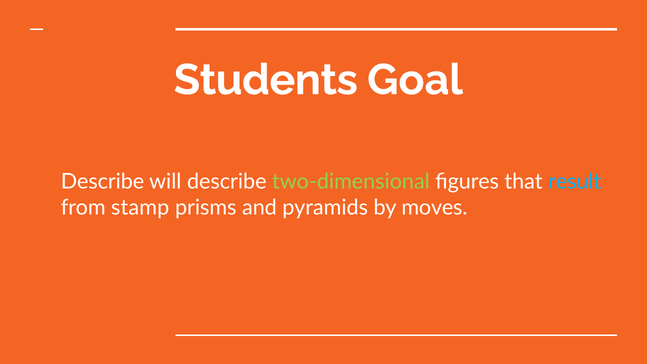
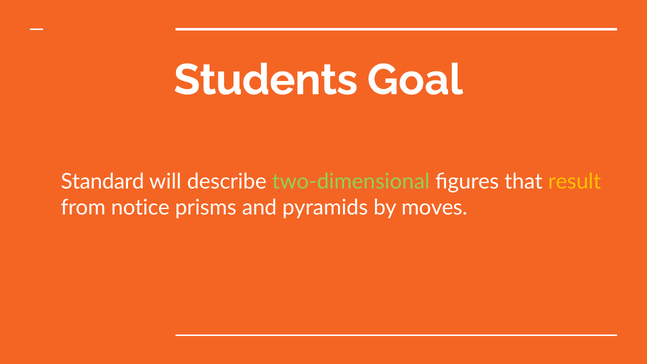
Describe at (102, 182): Describe -> Standard
result colour: light blue -> yellow
stamp: stamp -> notice
